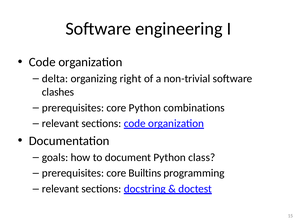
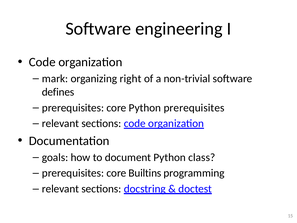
delta: delta -> mark
clashes: clashes -> defines
Python combinations: combinations -> prerequisites
